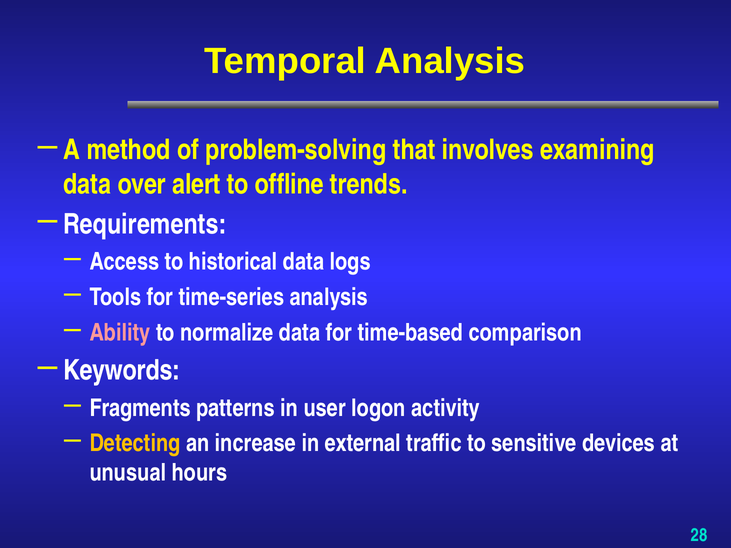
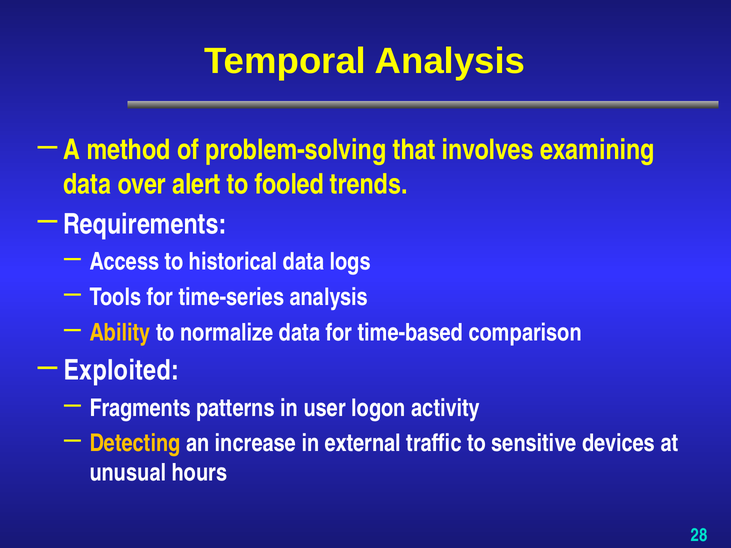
offline: offline -> fooled
Ability colour: pink -> yellow
Keywords: Keywords -> Exploited
